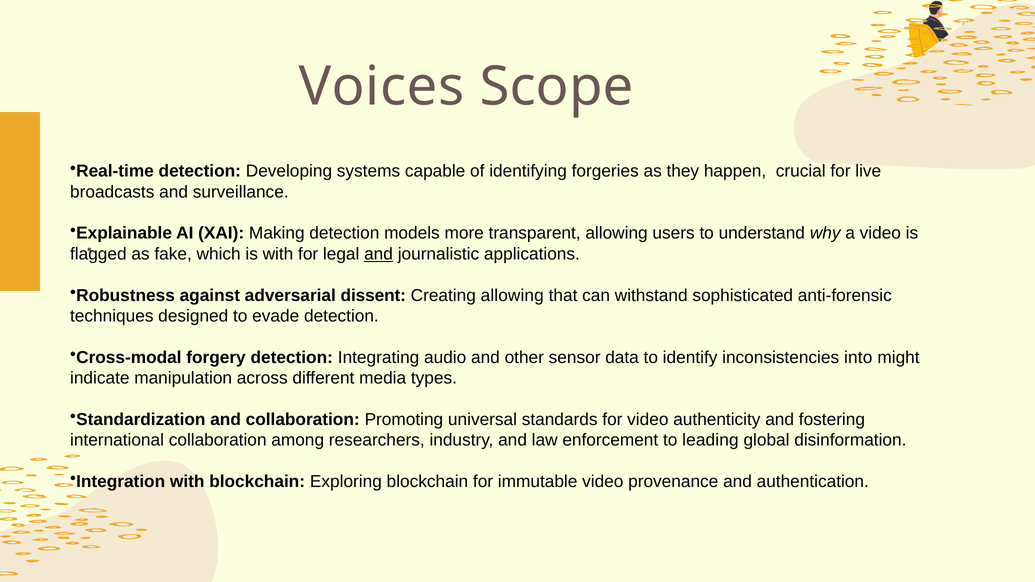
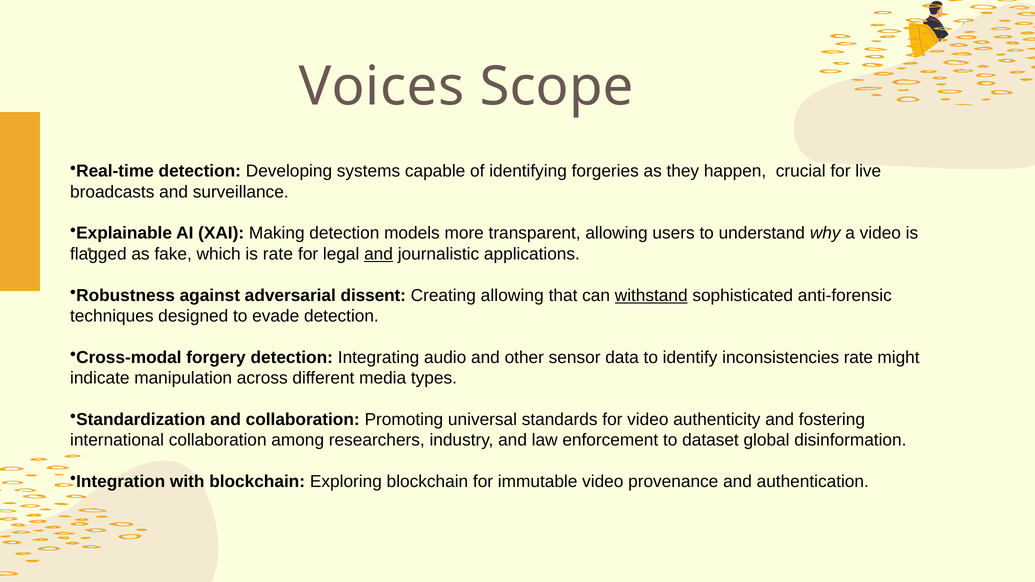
is with: with -> rate
withstand underline: none -> present
inconsistencies into: into -> rate
leading: leading -> dataset
